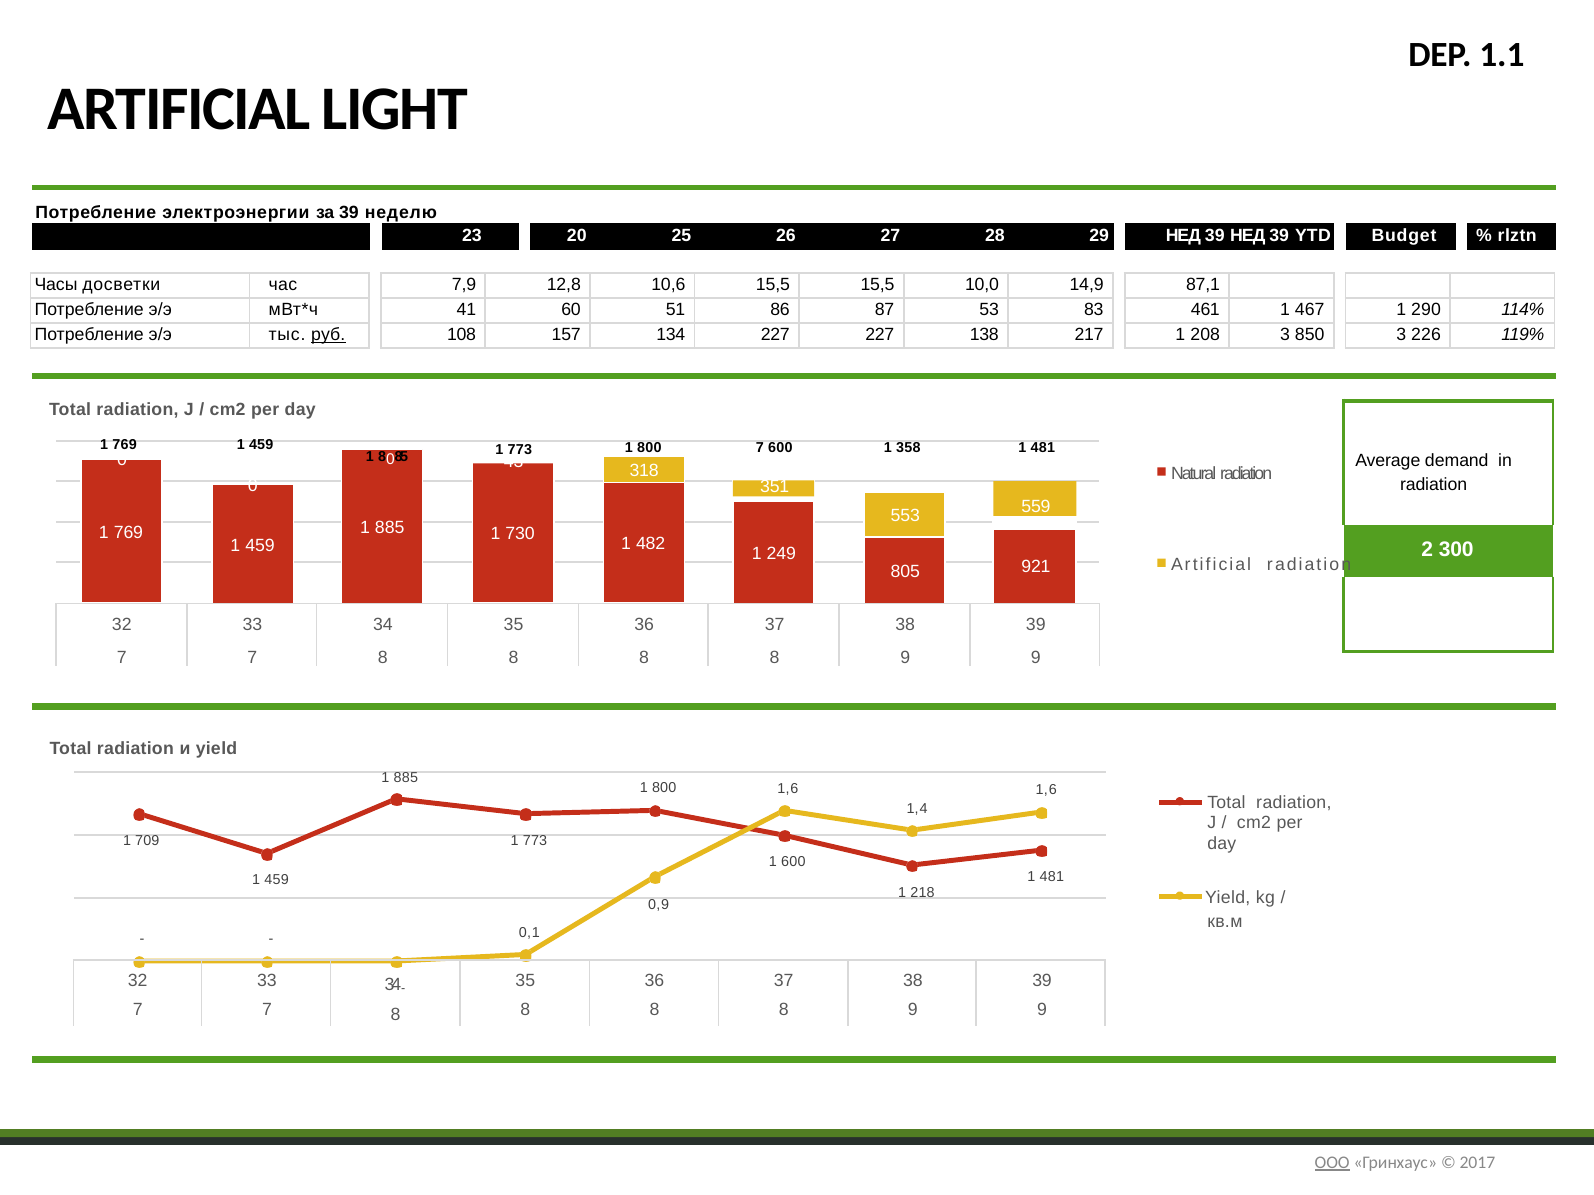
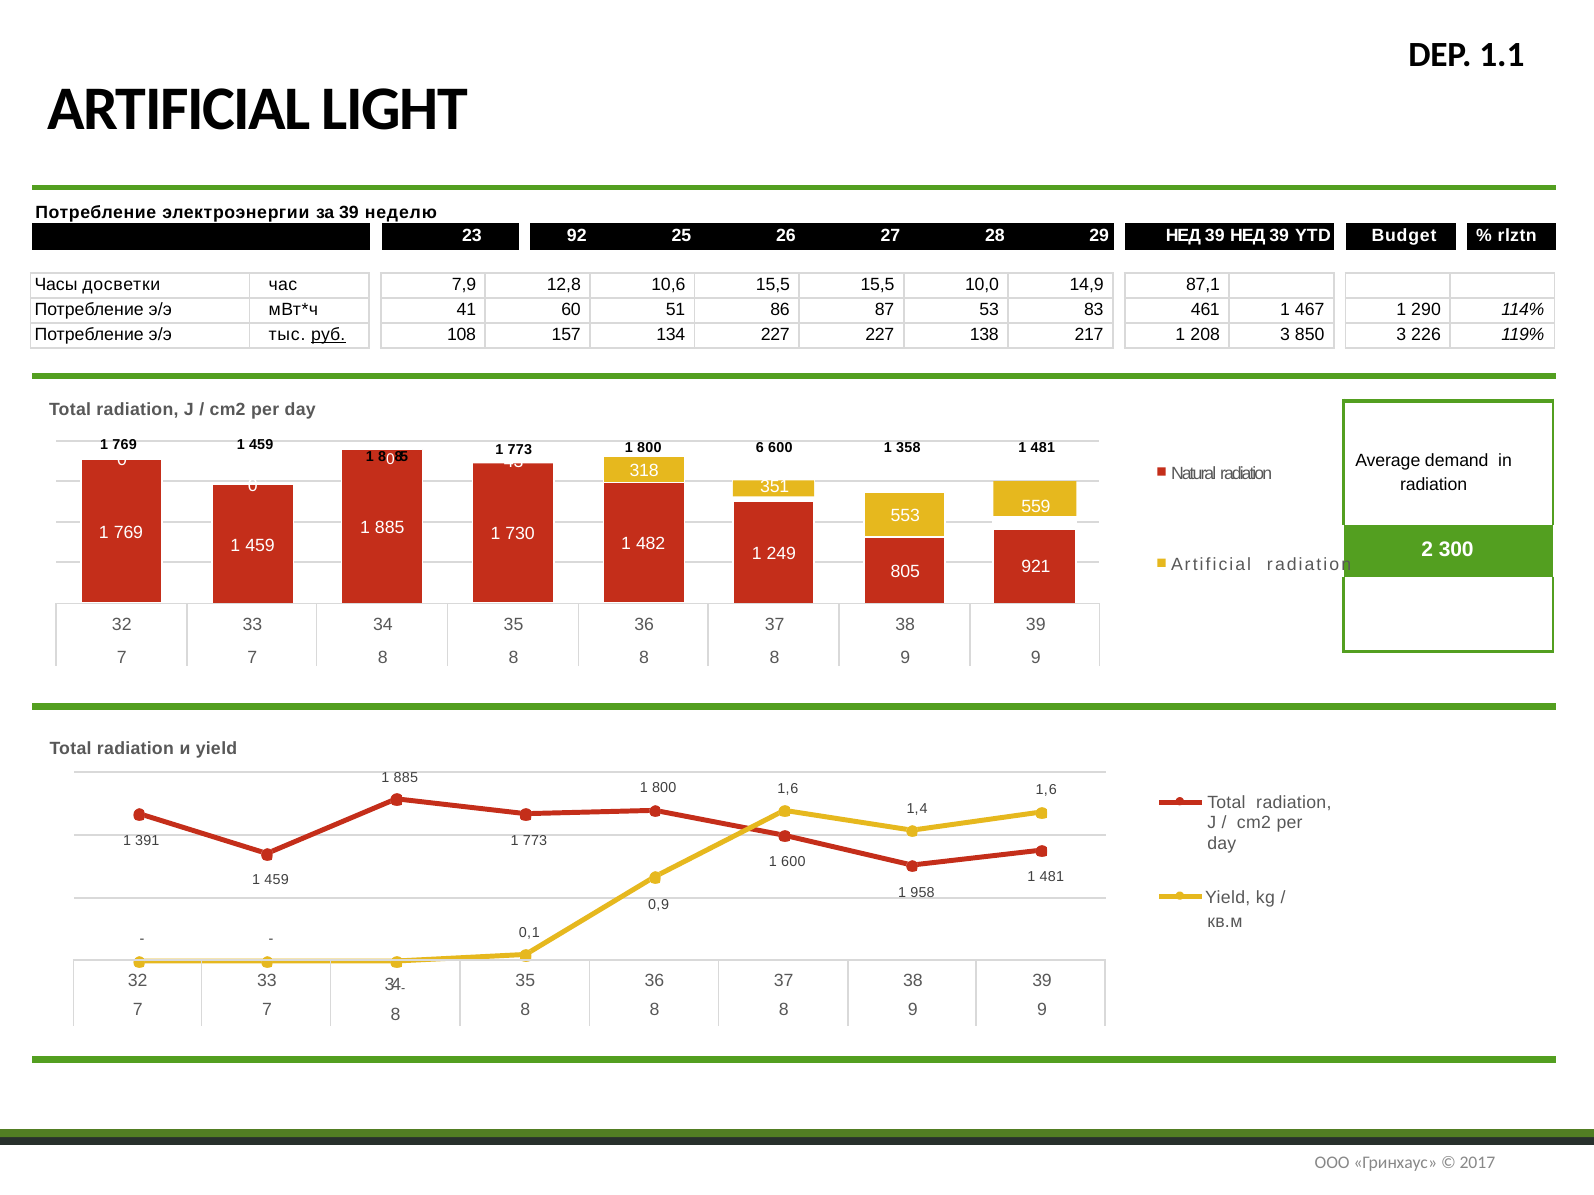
20: 20 -> 92
800 7: 7 -> 6
709: 709 -> 391
218: 218 -> 958
ООО underline: present -> none
